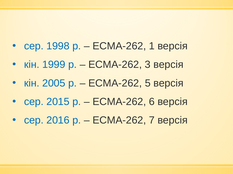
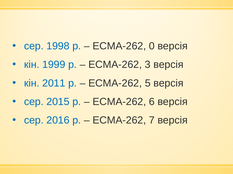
1: 1 -> 0
2005: 2005 -> 2011
